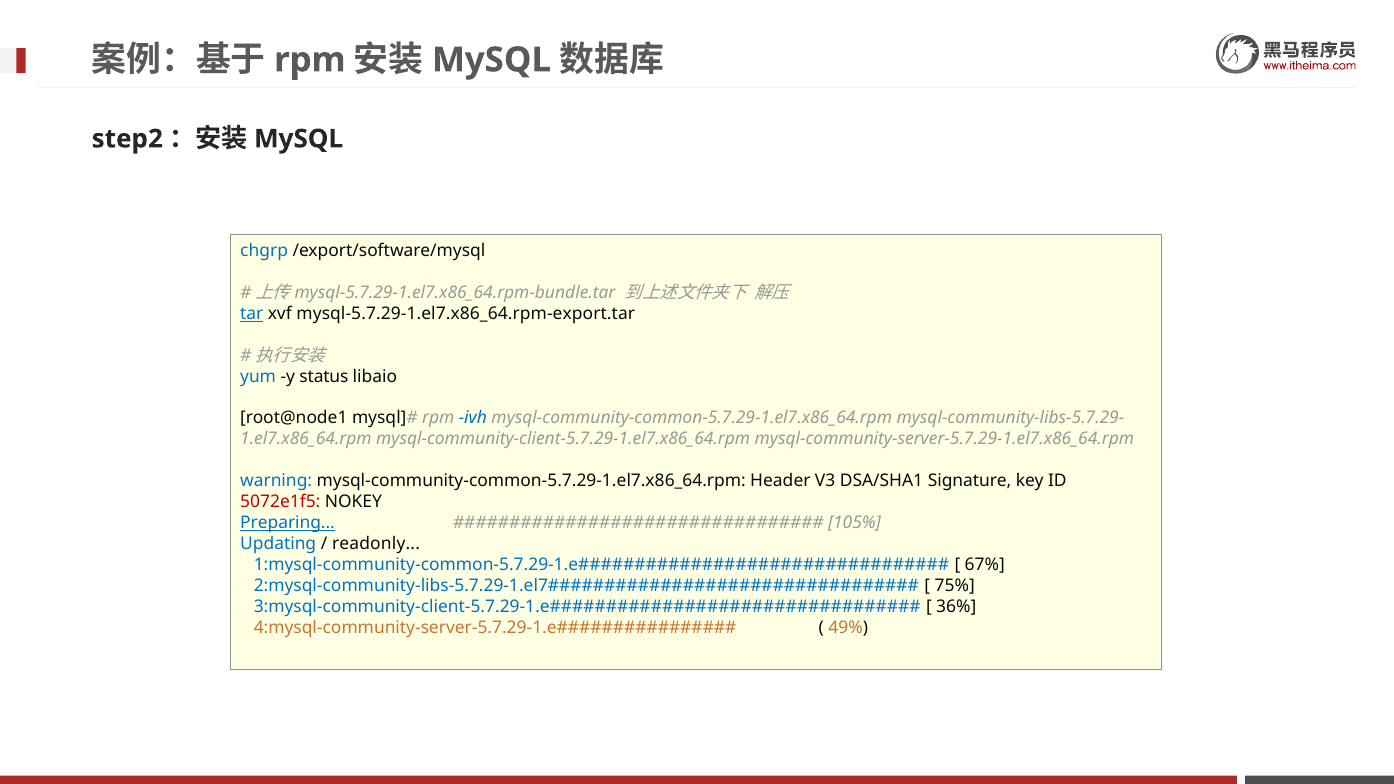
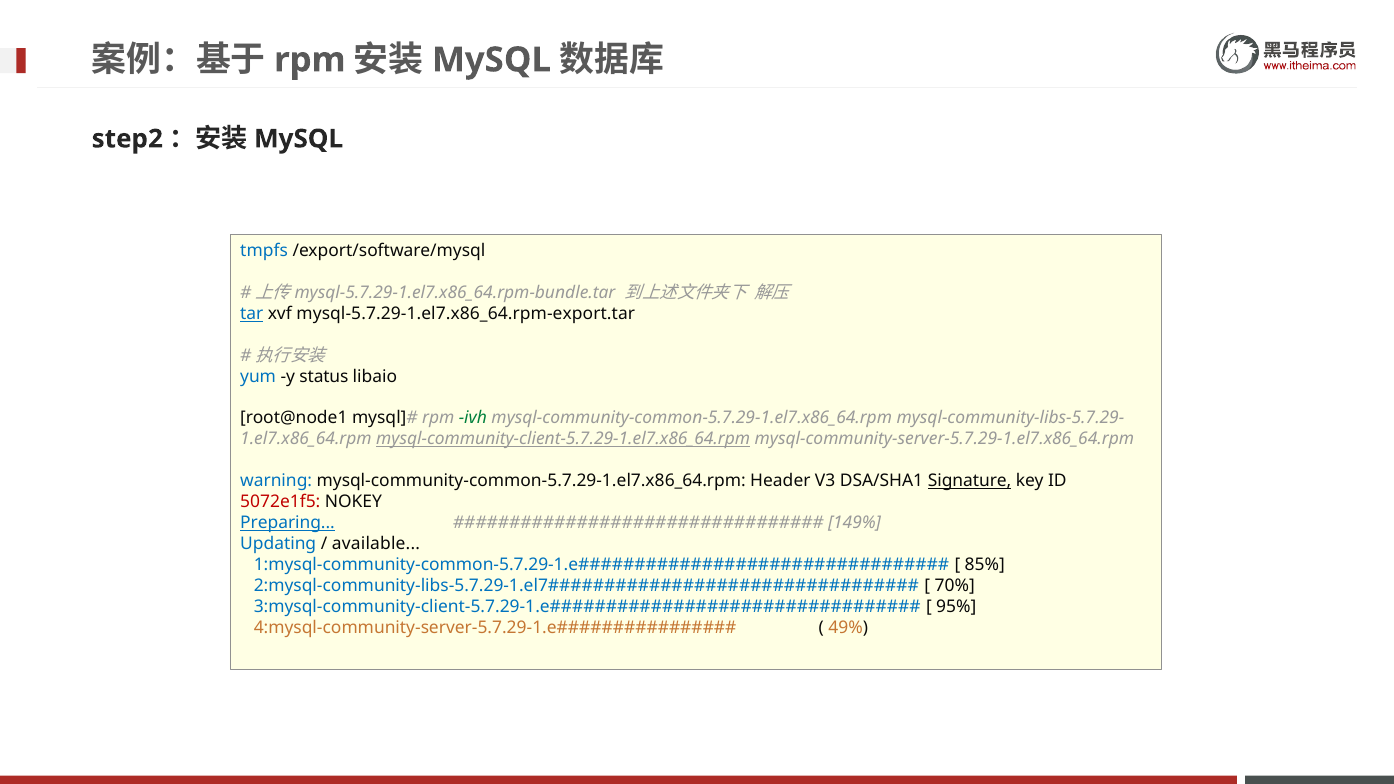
chgrp: chgrp -> tmpfs
ivh colour: blue -> green
mysql-community-client-5.7.29-1.el7.x86_64.rpm underline: none -> present
Signature underline: none -> present
105%: 105% -> 149%
readonly: readonly -> available
67%: 67% -> 85%
75%: 75% -> 70%
36%: 36% -> 95%
